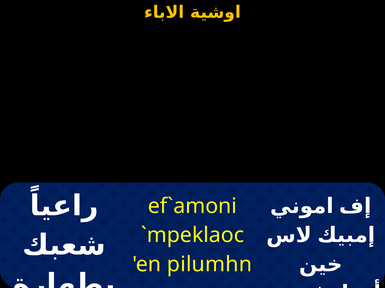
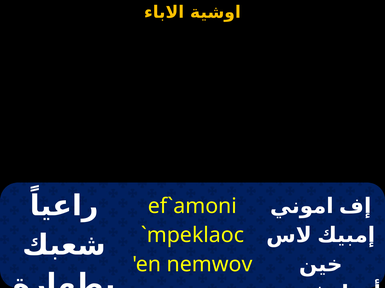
pilumhn: pilumhn -> nemwov
